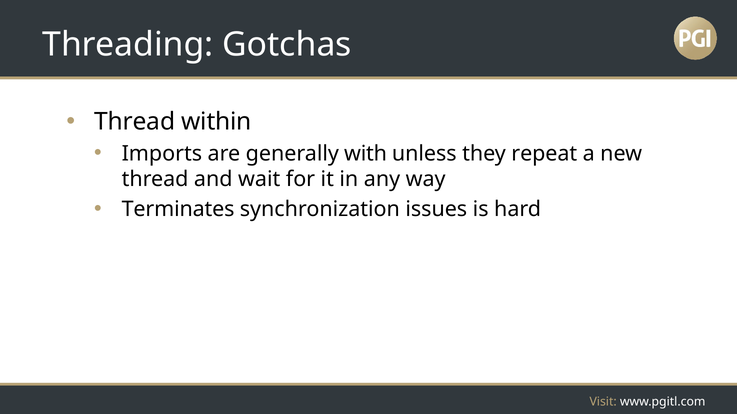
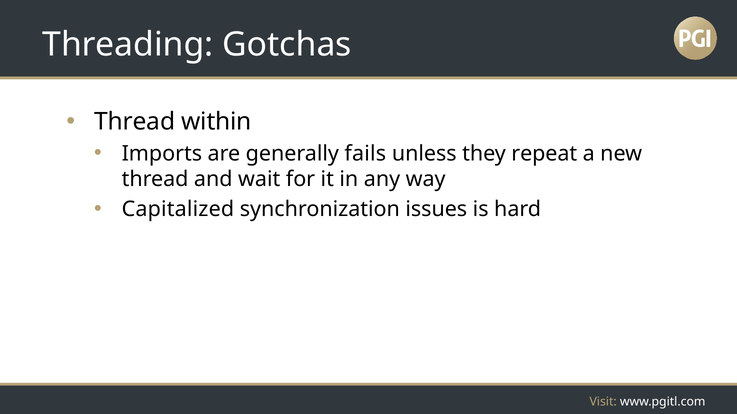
with: with -> fails
Terminates: Terminates -> Capitalized
